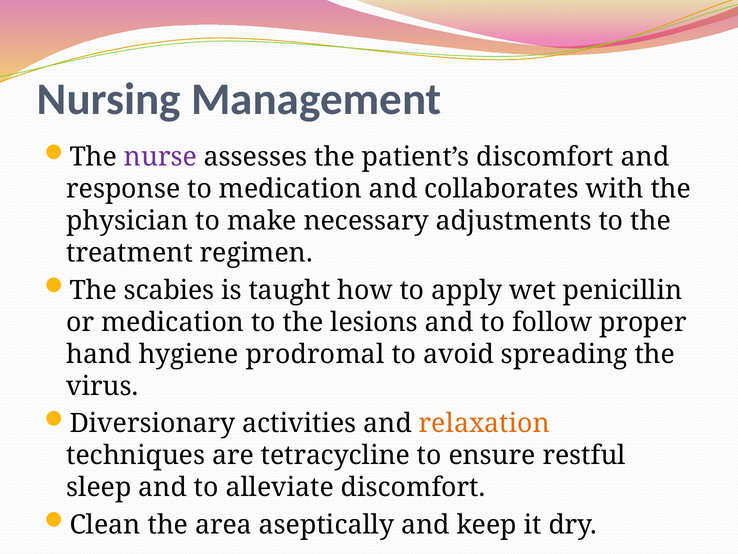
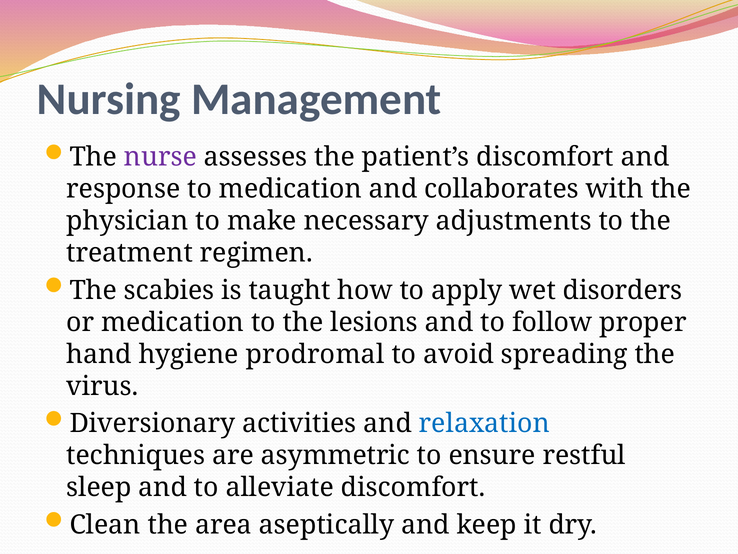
penicillin: penicillin -> disorders
relaxation colour: orange -> blue
tetracycline: tetracycline -> asymmetric
